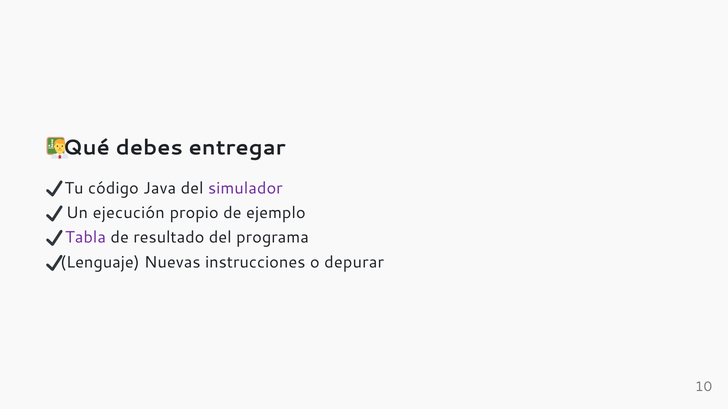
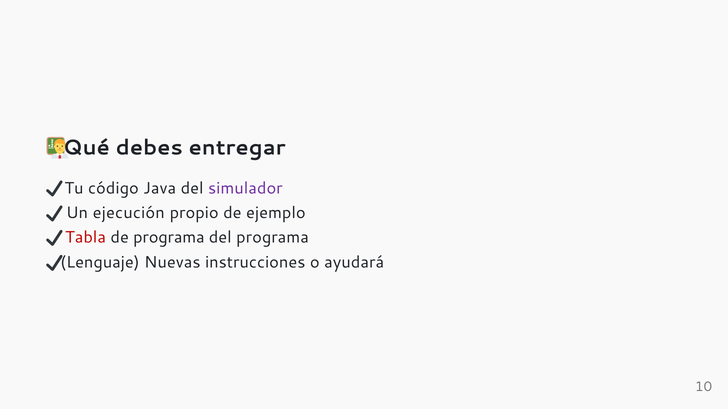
Tabla colour: purple -> red
de resultado: resultado -> programa
depurar: depurar -> ayudará
